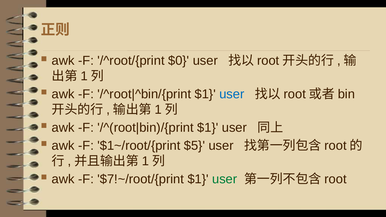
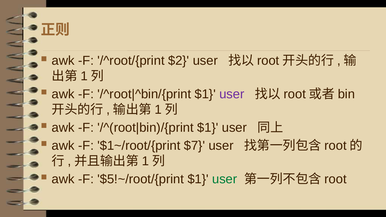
$0: $0 -> $2
user at (232, 94) colour: blue -> purple
$5: $5 -> $7
$7!~/root/{print: $7!~/root/{print -> $5!~/root/{print
